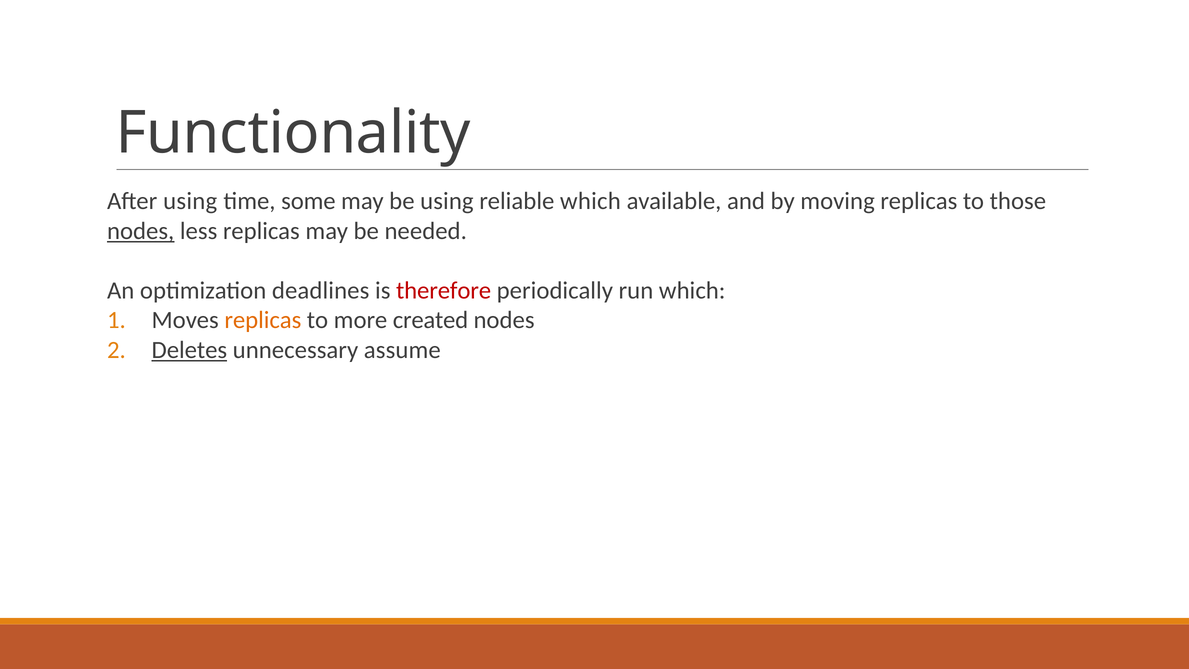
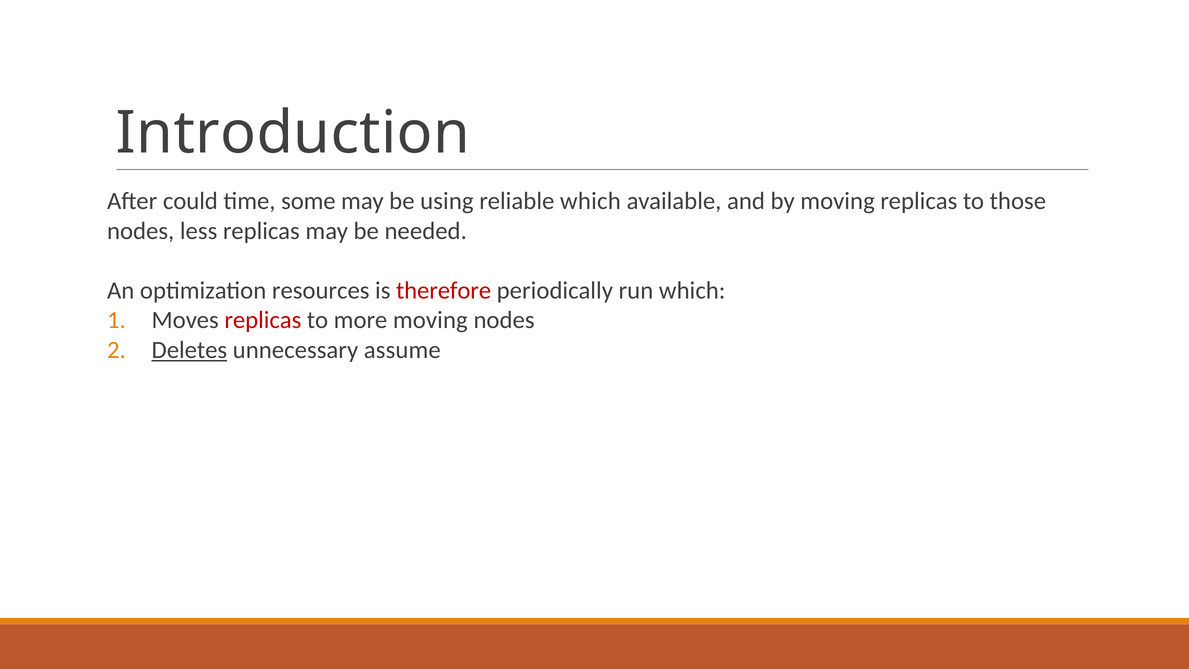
Functionality: Functionality -> Introduction
After using: using -> could
nodes at (141, 231) underline: present -> none
deadlines: deadlines -> resources
replicas at (263, 320) colour: orange -> red
more created: created -> moving
